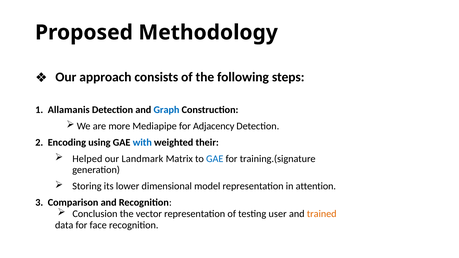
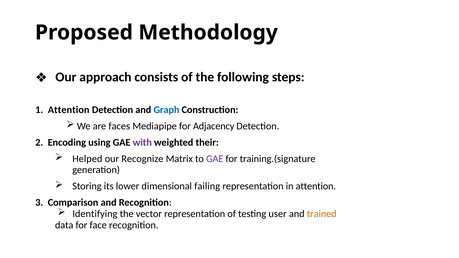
1 Allamanis: Allamanis -> Attention
more: more -> faces
with colour: blue -> purple
Landmark: Landmark -> Recognize
GAE at (215, 159) colour: blue -> purple
model: model -> failing
Conclusion: Conclusion -> Identifying
